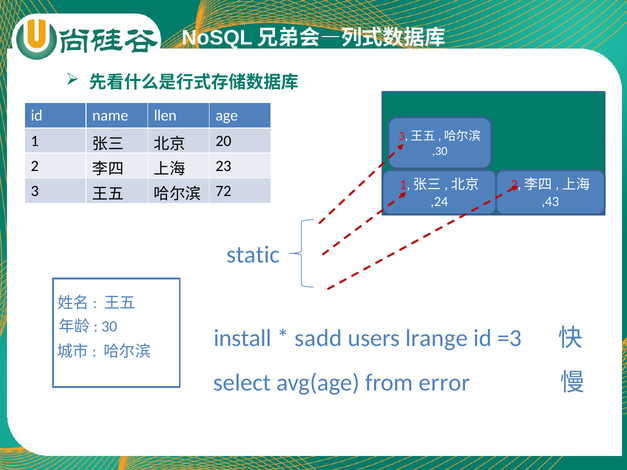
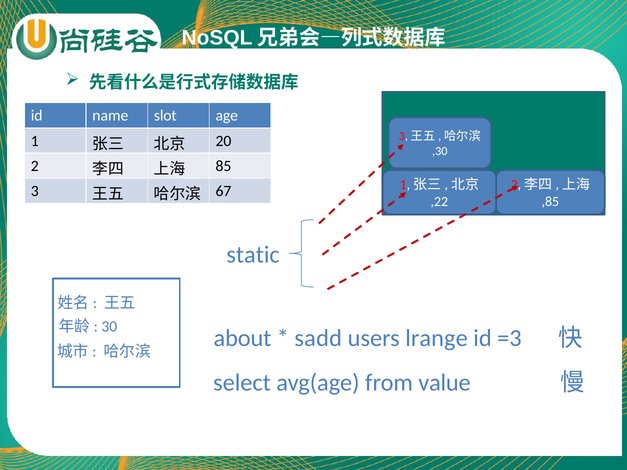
llen: llen -> slot
23: 23 -> 85
72: 72 -> 67
,24: ,24 -> ,22
,43: ,43 -> ,85
install: install -> about
error: error -> value
